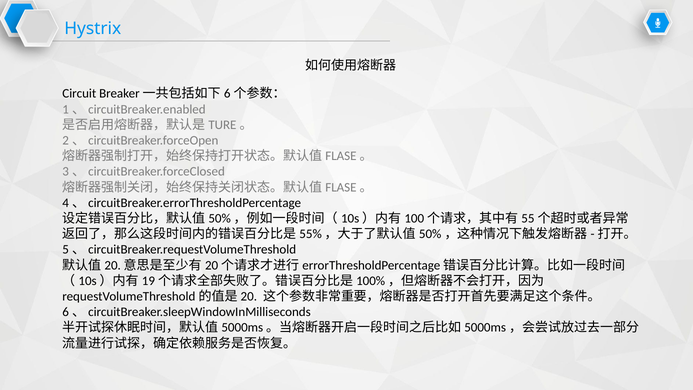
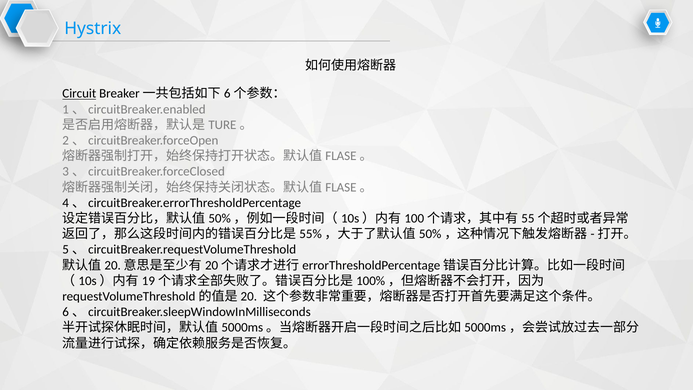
Circuit underline: none -> present
